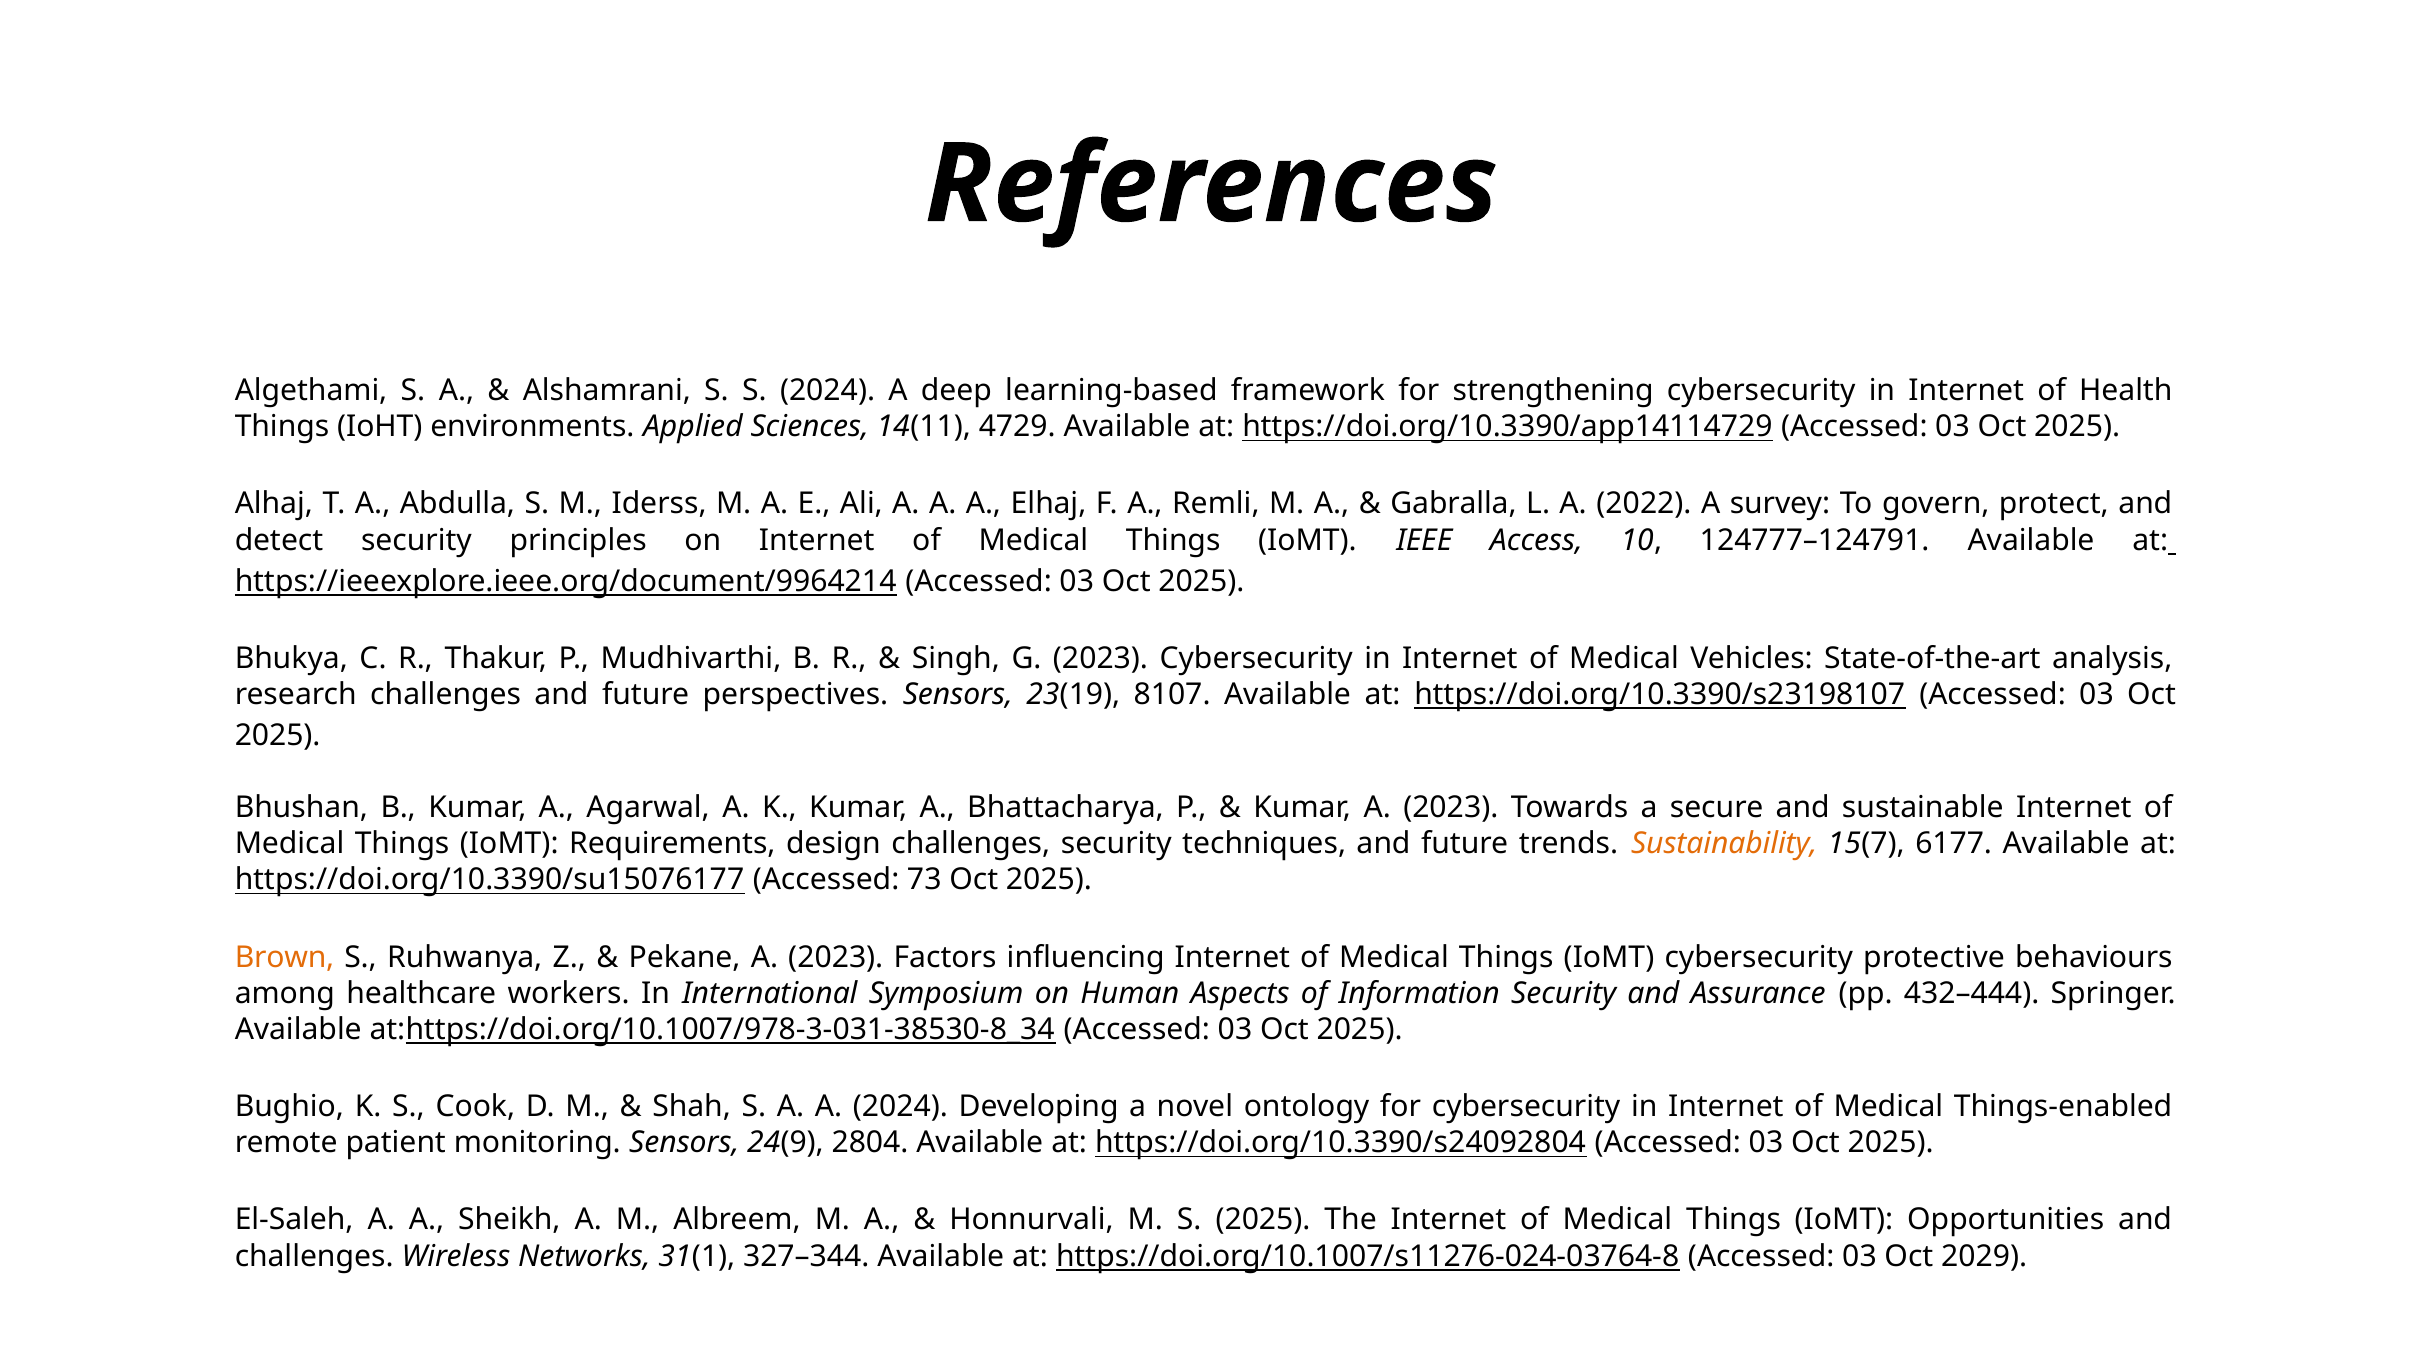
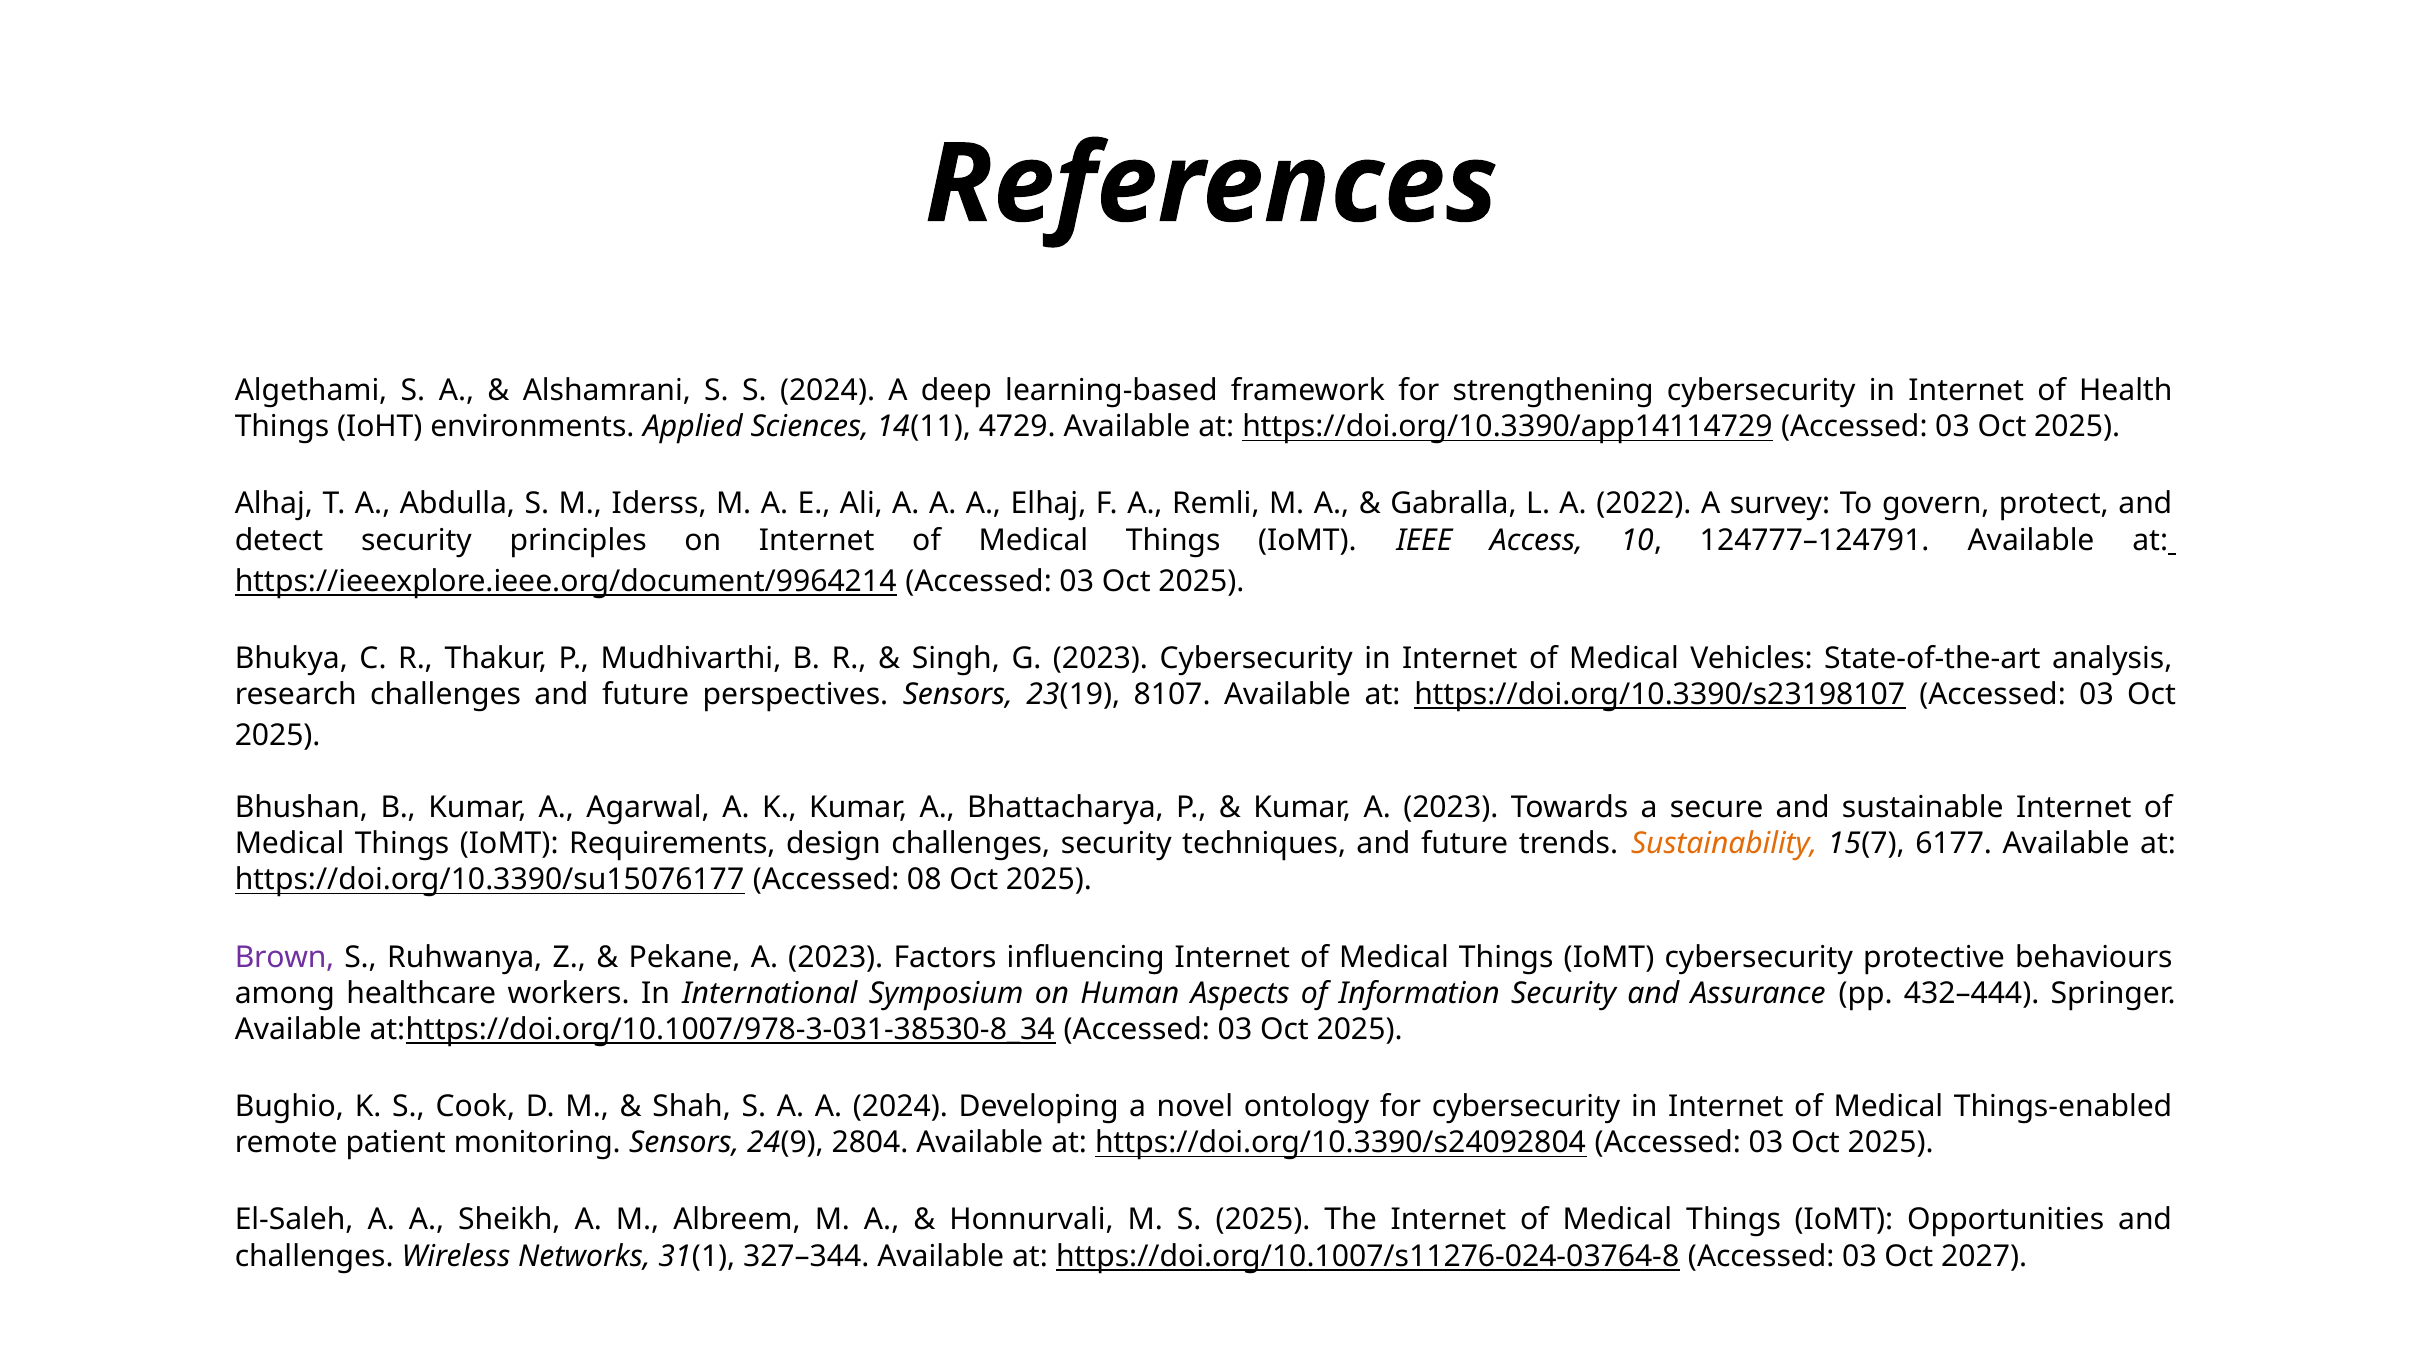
73: 73 -> 08
Brown colour: orange -> purple
2029: 2029 -> 2027
